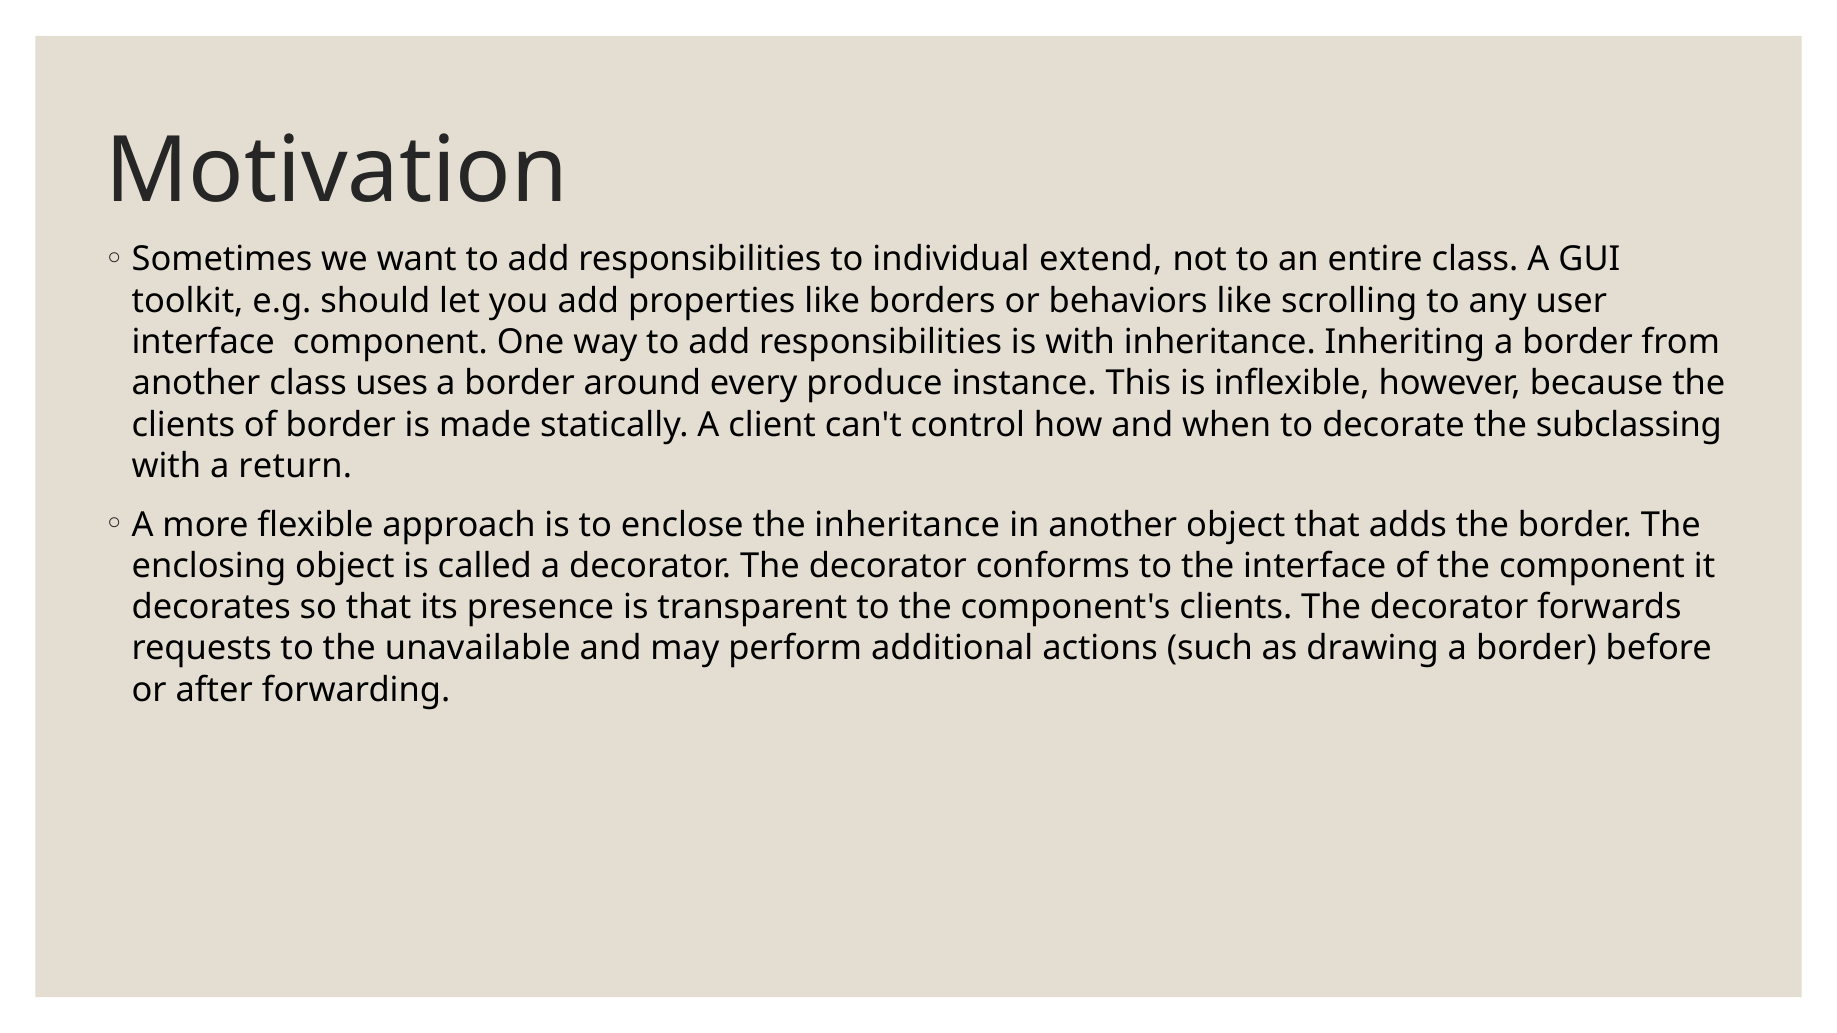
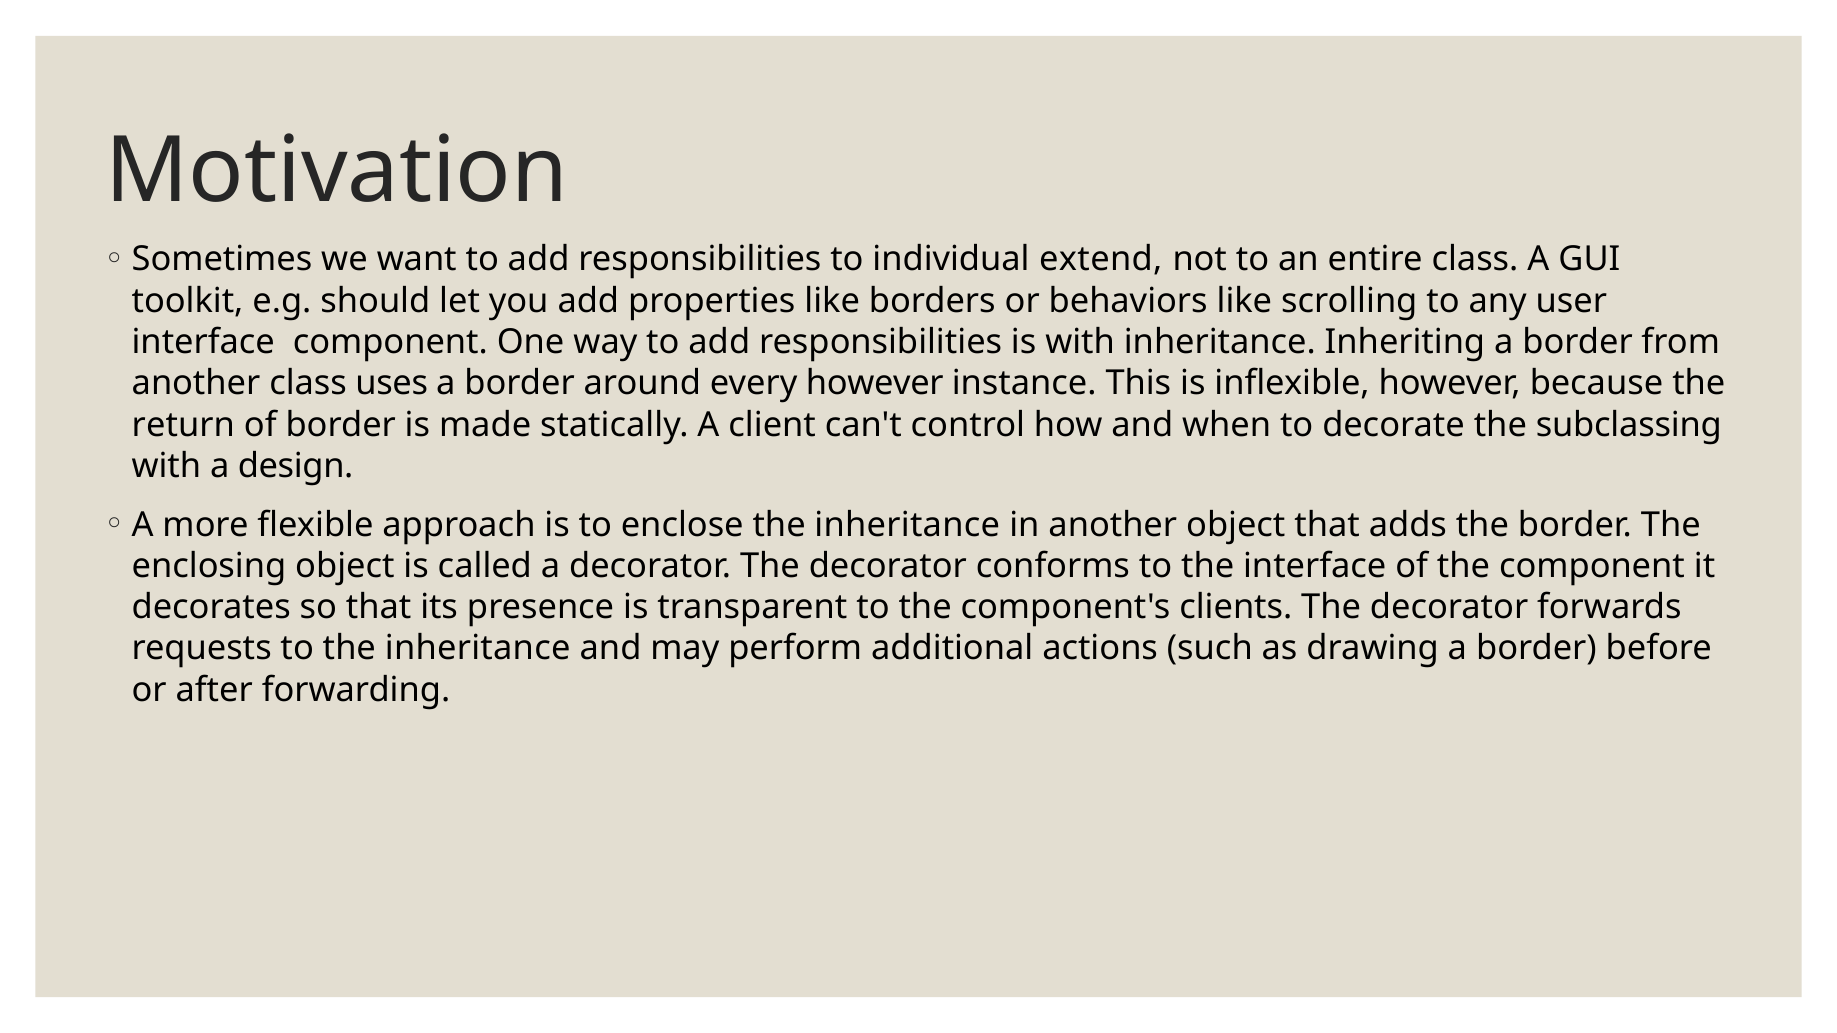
every produce: produce -> however
clients at (183, 425): clients -> return
return: return -> design
to the unavailable: unavailable -> inheritance
